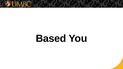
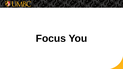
Based: Based -> Focus
